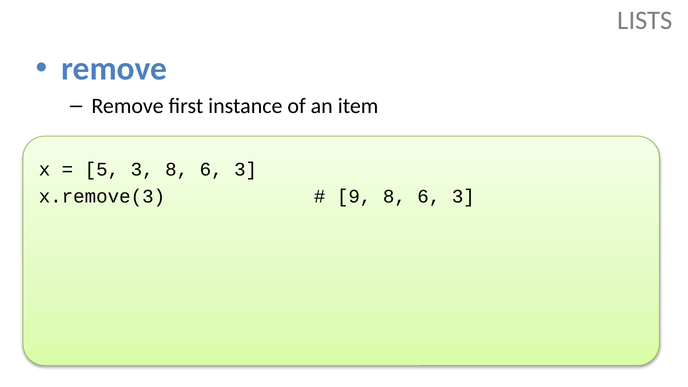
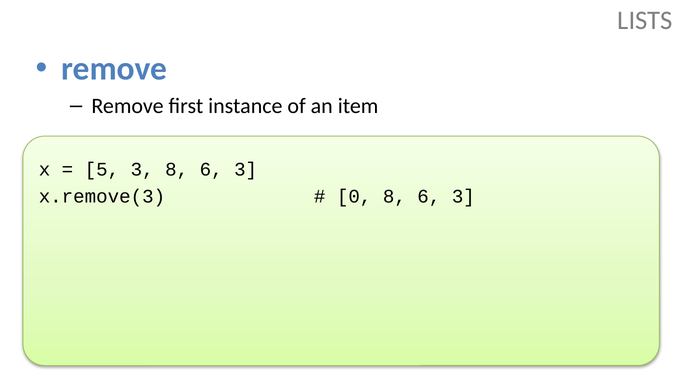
9: 9 -> 0
